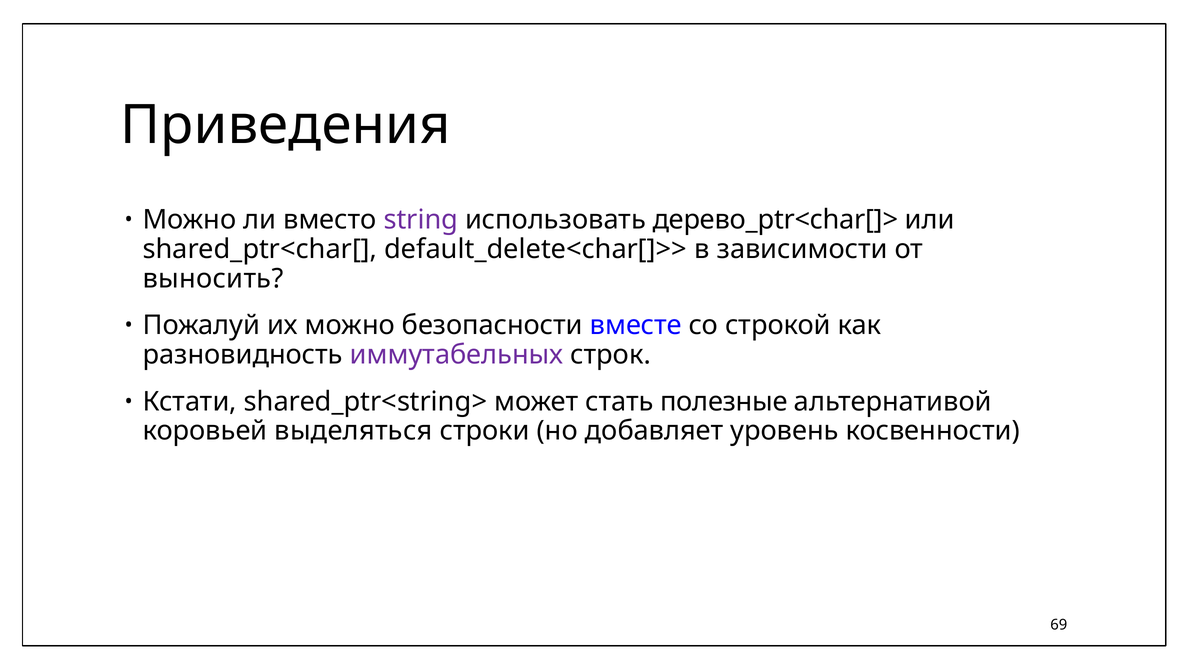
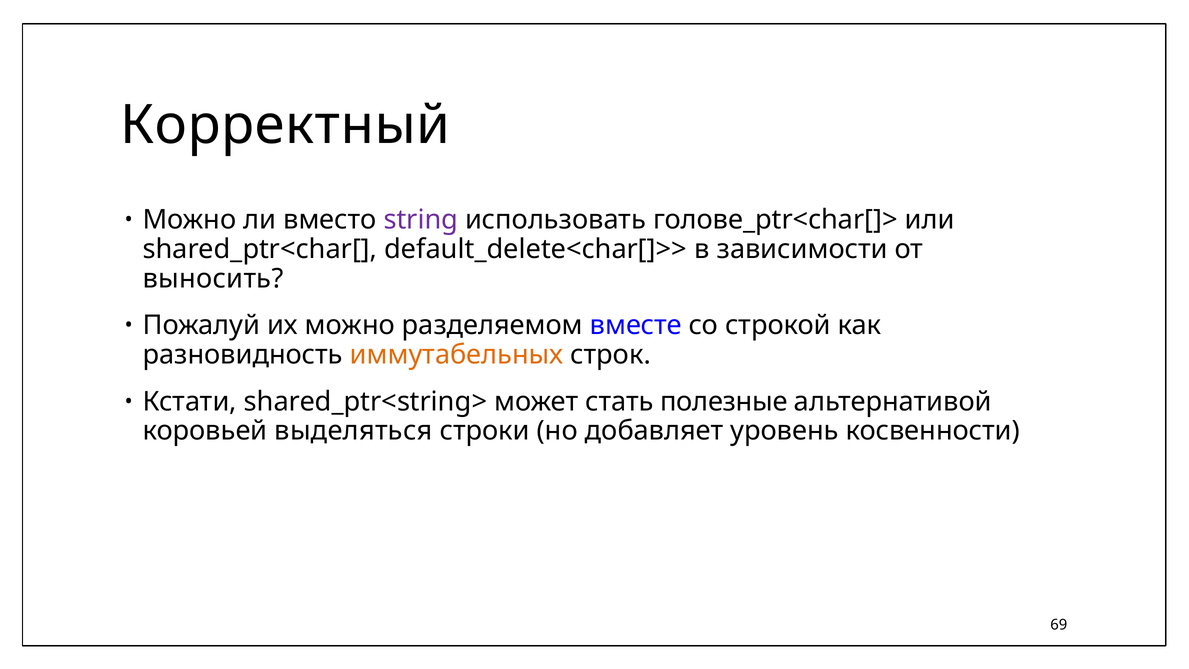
Приведения: Приведения -> Корректный
дерево_ptr<char[]>: дерево_ptr<char[]> -> голове_ptr<char[]>
безопасности: безопасности -> разделяемом
иммутабельных colour: purple -> orange
